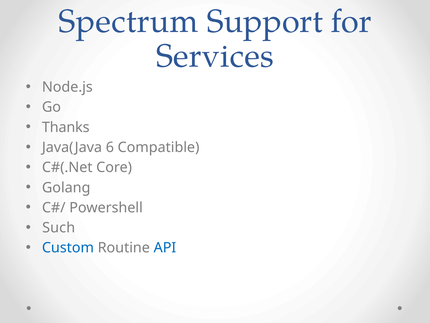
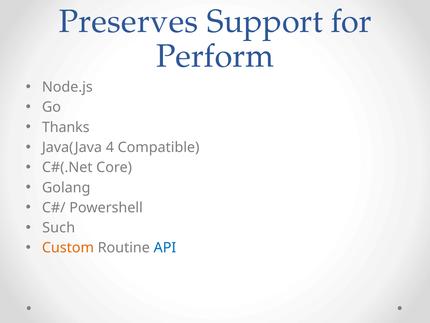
Spectrum: Spectrum -> Preserves
Services: Services -> Perform
6: 6 -> 4
Custom colour: blue -> orange
